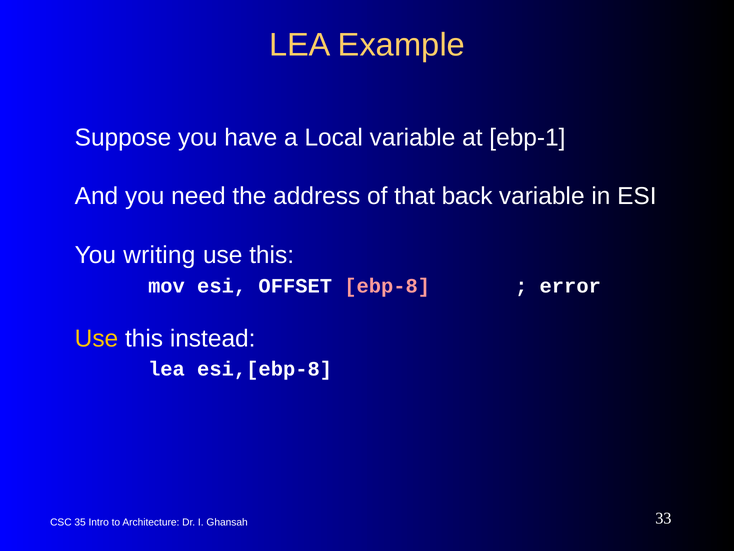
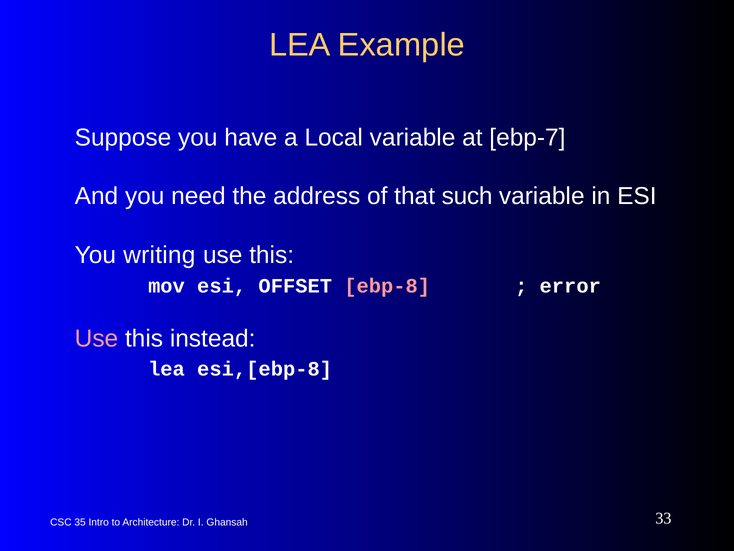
ebp-1: ebp-1 -> ebp-7
back: back -> such
Use at (96, 338) colour: yellow -> pink
